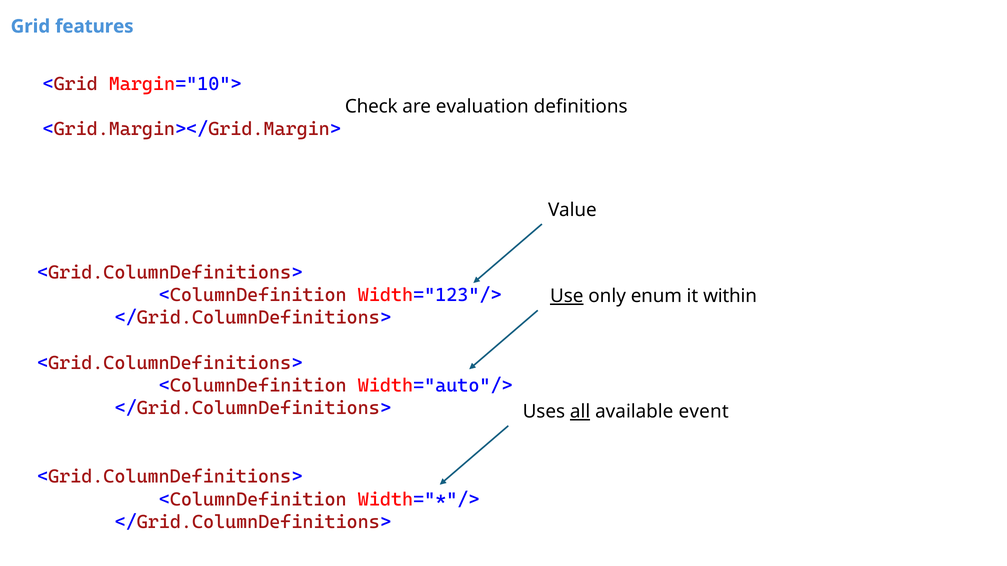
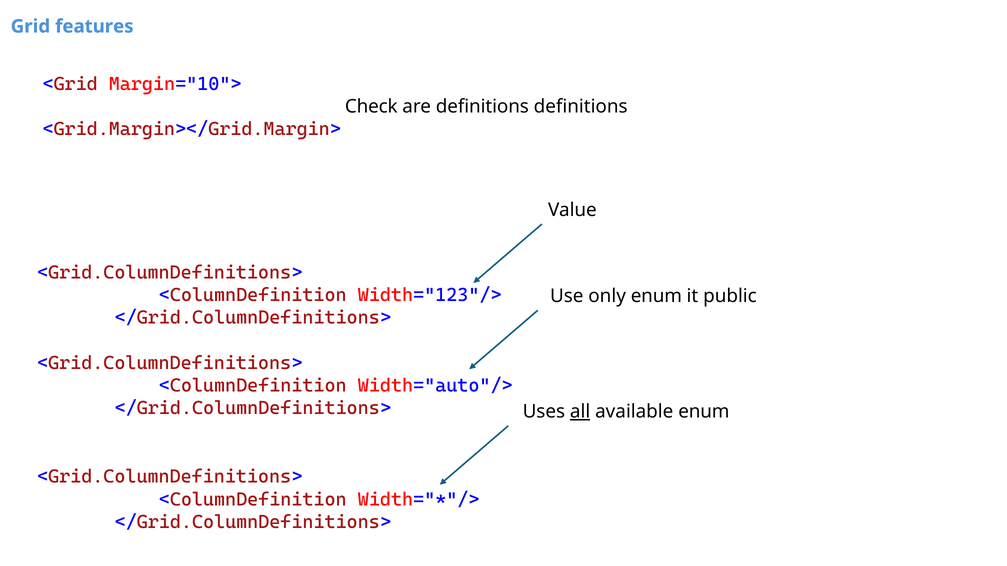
are evaluation: evaluation -> definitions
Use underline: present -> none
within: within -> public
available event: event -> enum
